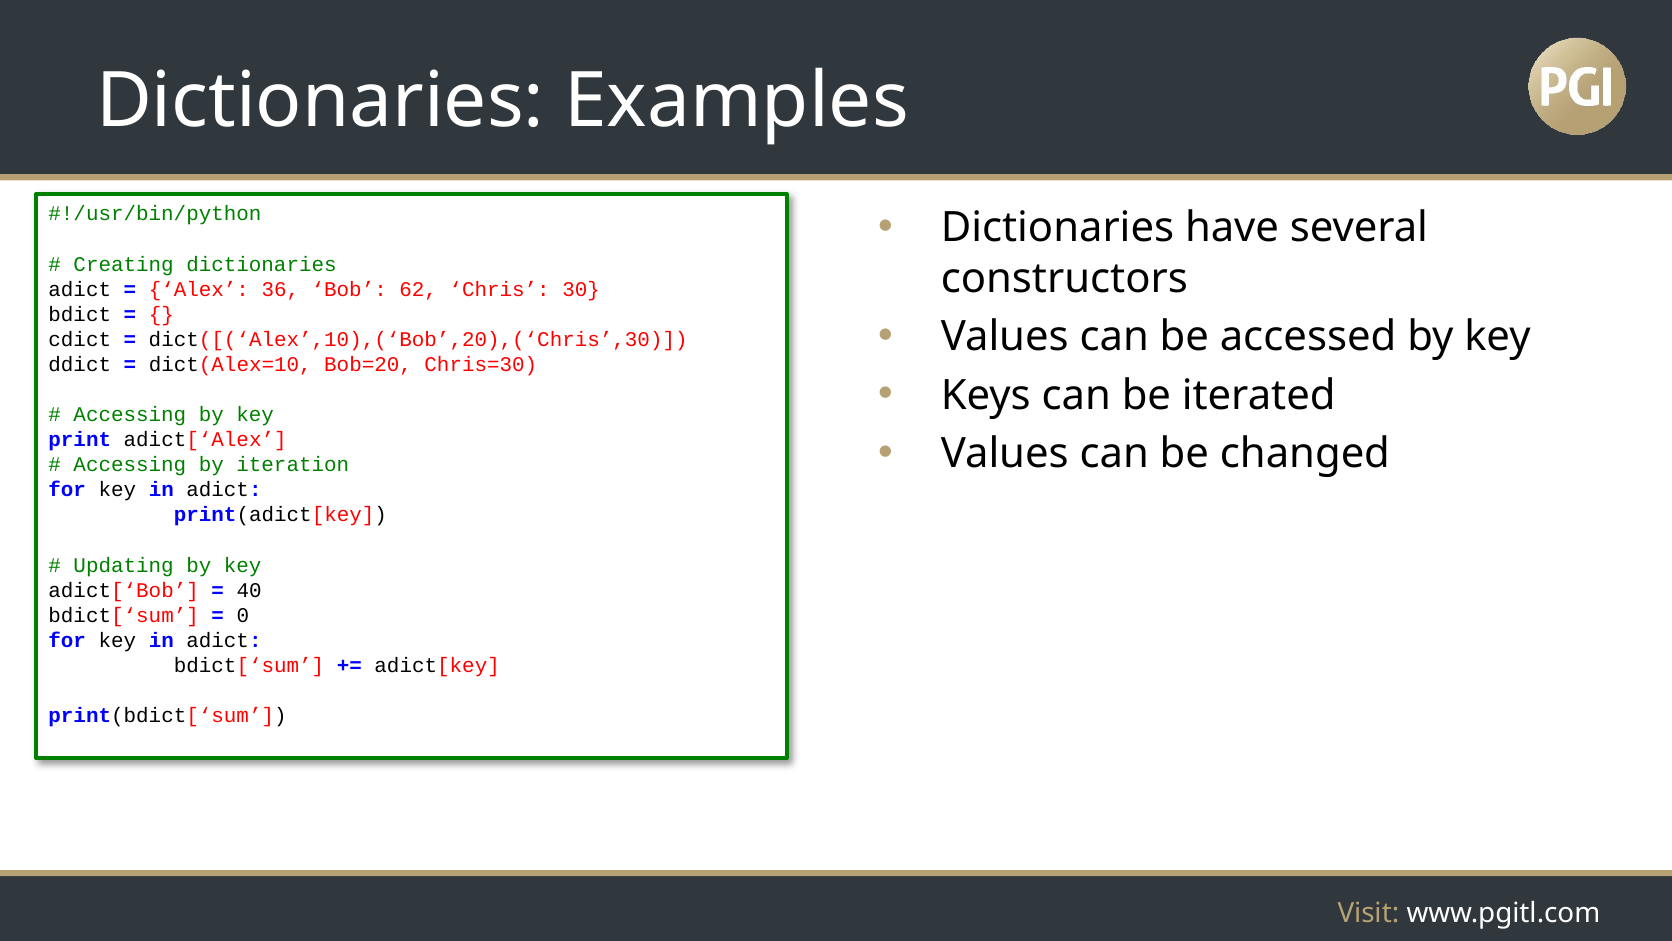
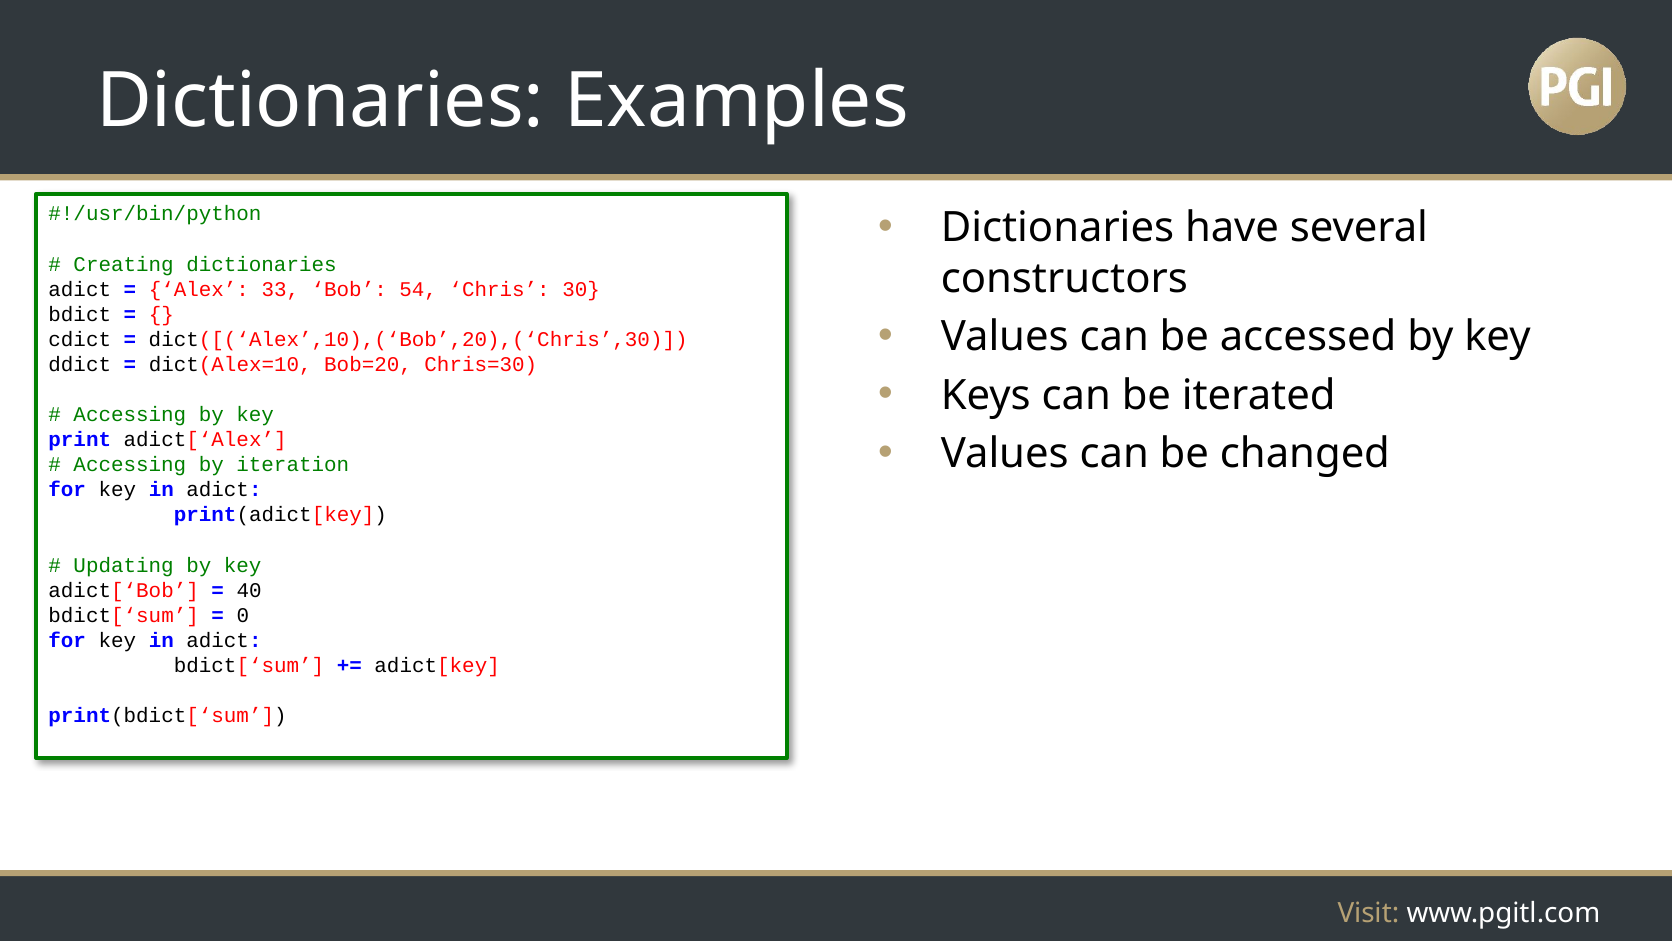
36: 36 -> 33
62: 62 -> 54
